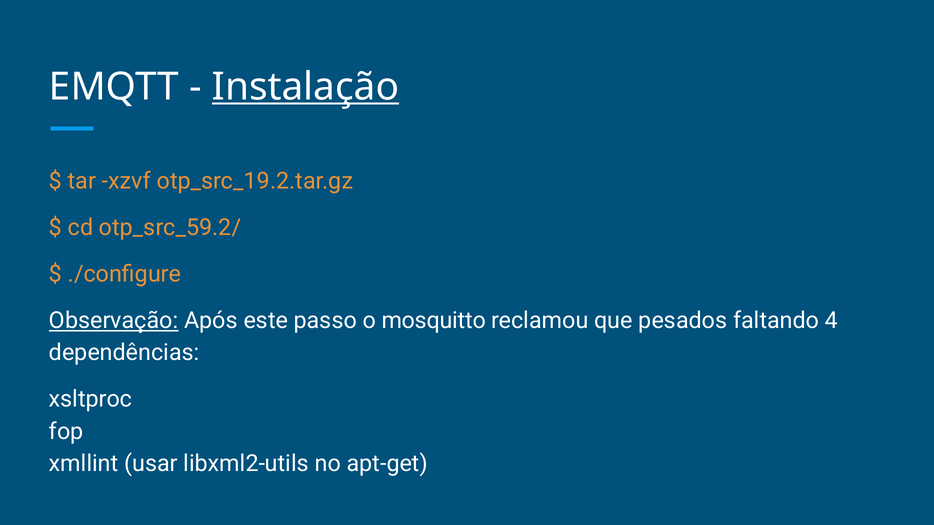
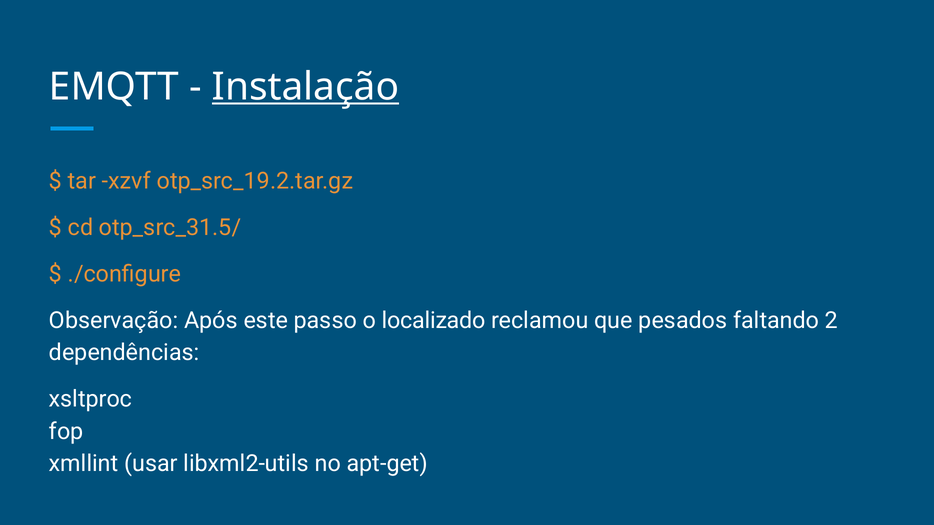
otp_src_59.2/: otp_src_59.2/ -> otp_src_31.5/
Observação underline: present -> none
mosquitto: mosquitto -> localizado
4: 4 -> 2
